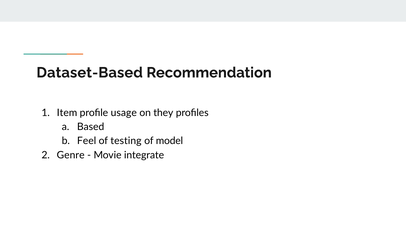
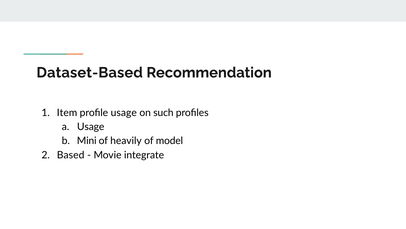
they: they -> such
Based at (91, 127): Based -> Usage
Feel: Feel -> Mini
testing: testing -> heavily
Genre: Genre -> Based
